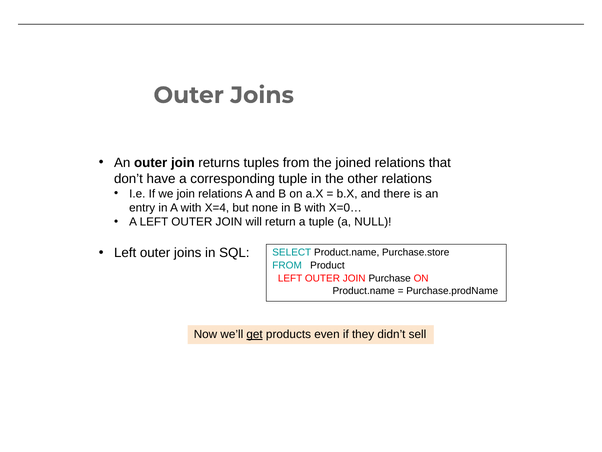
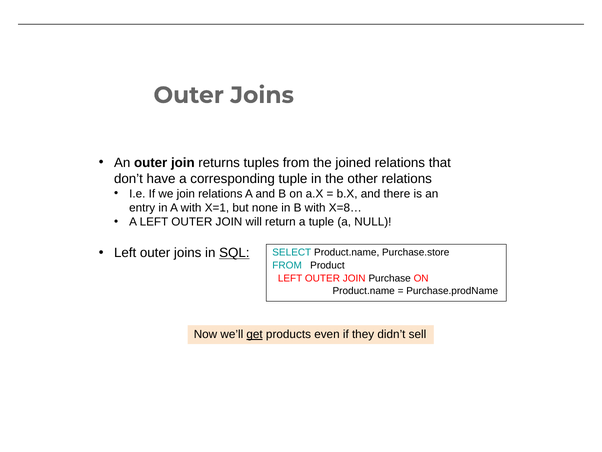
X=4: X=4 -> X=1
X=0…: X=0… -> X=8…
SQL underline: none -> present
